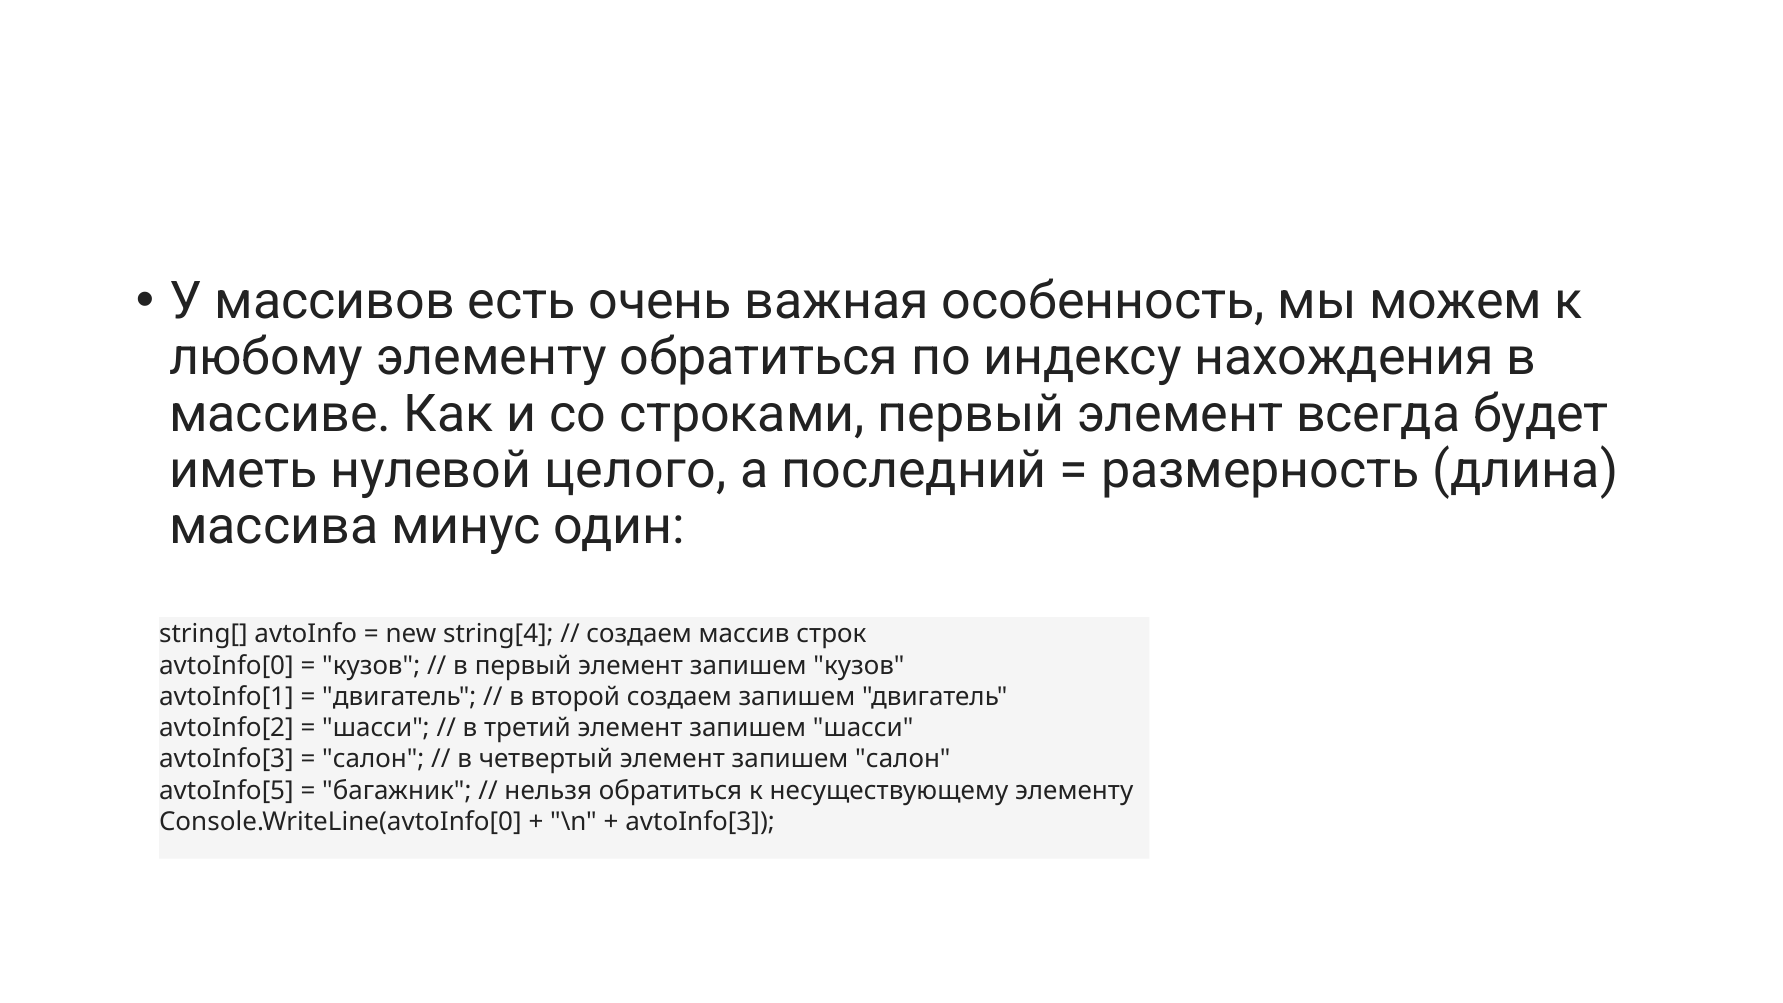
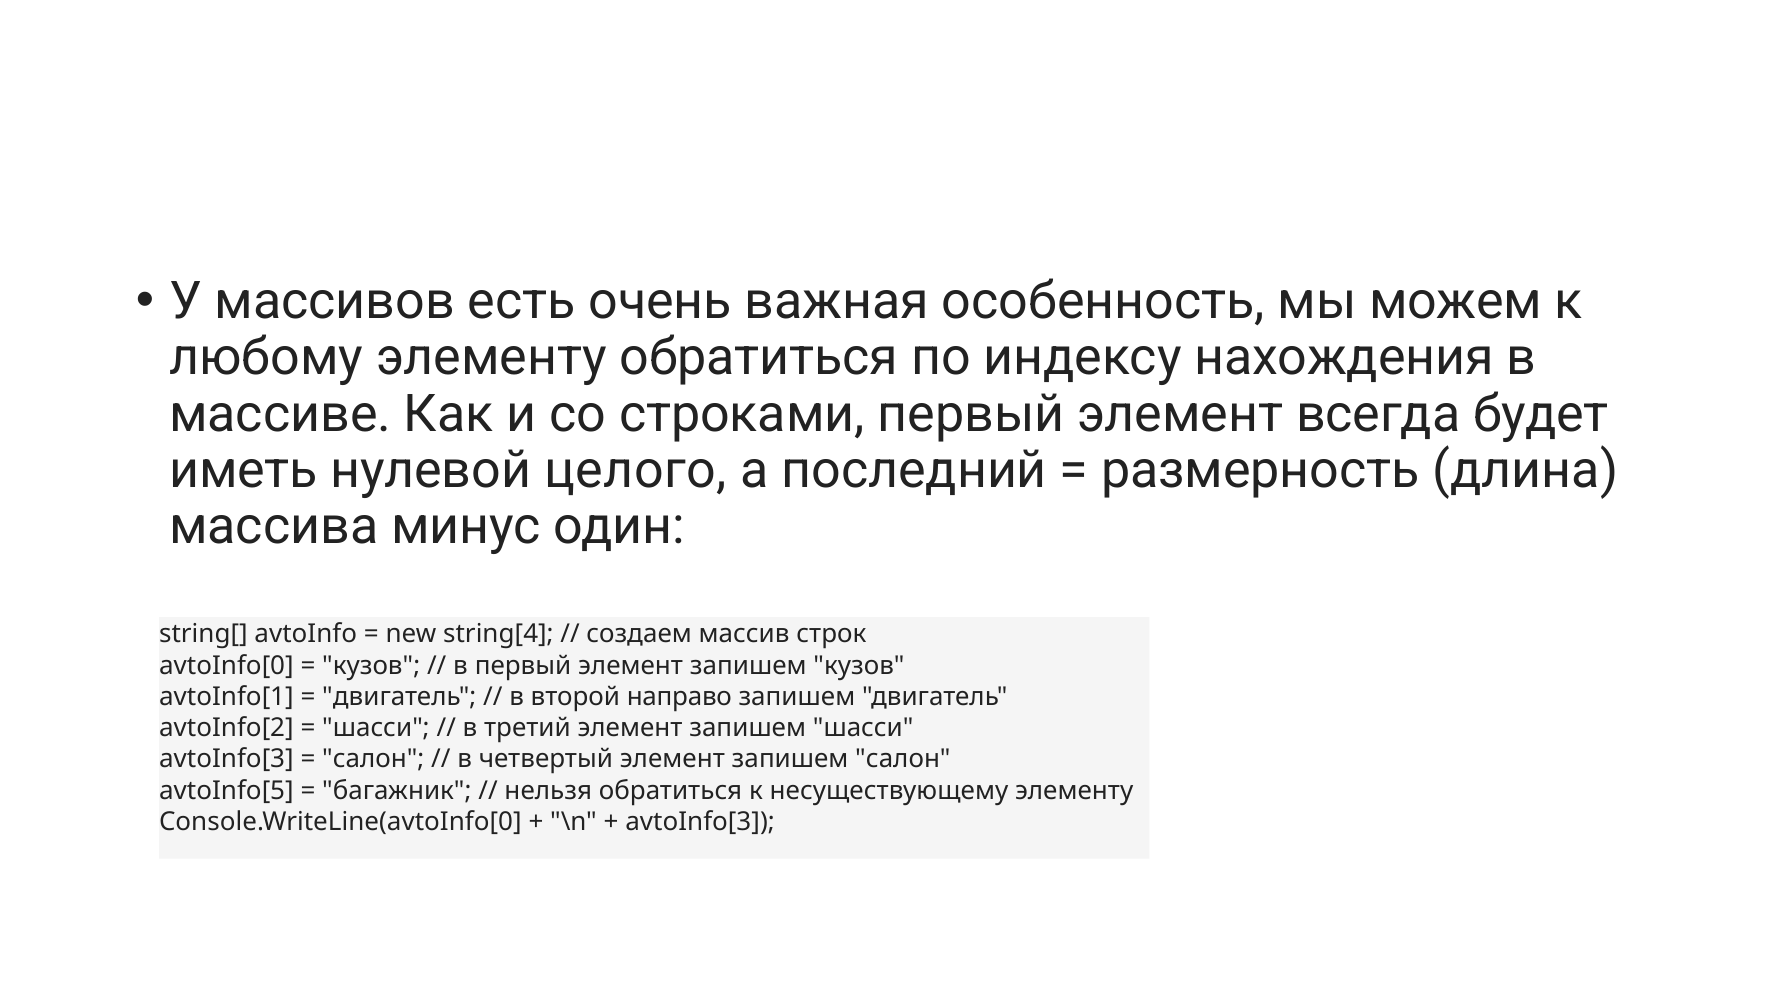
второй создаем: создаем -> направо
